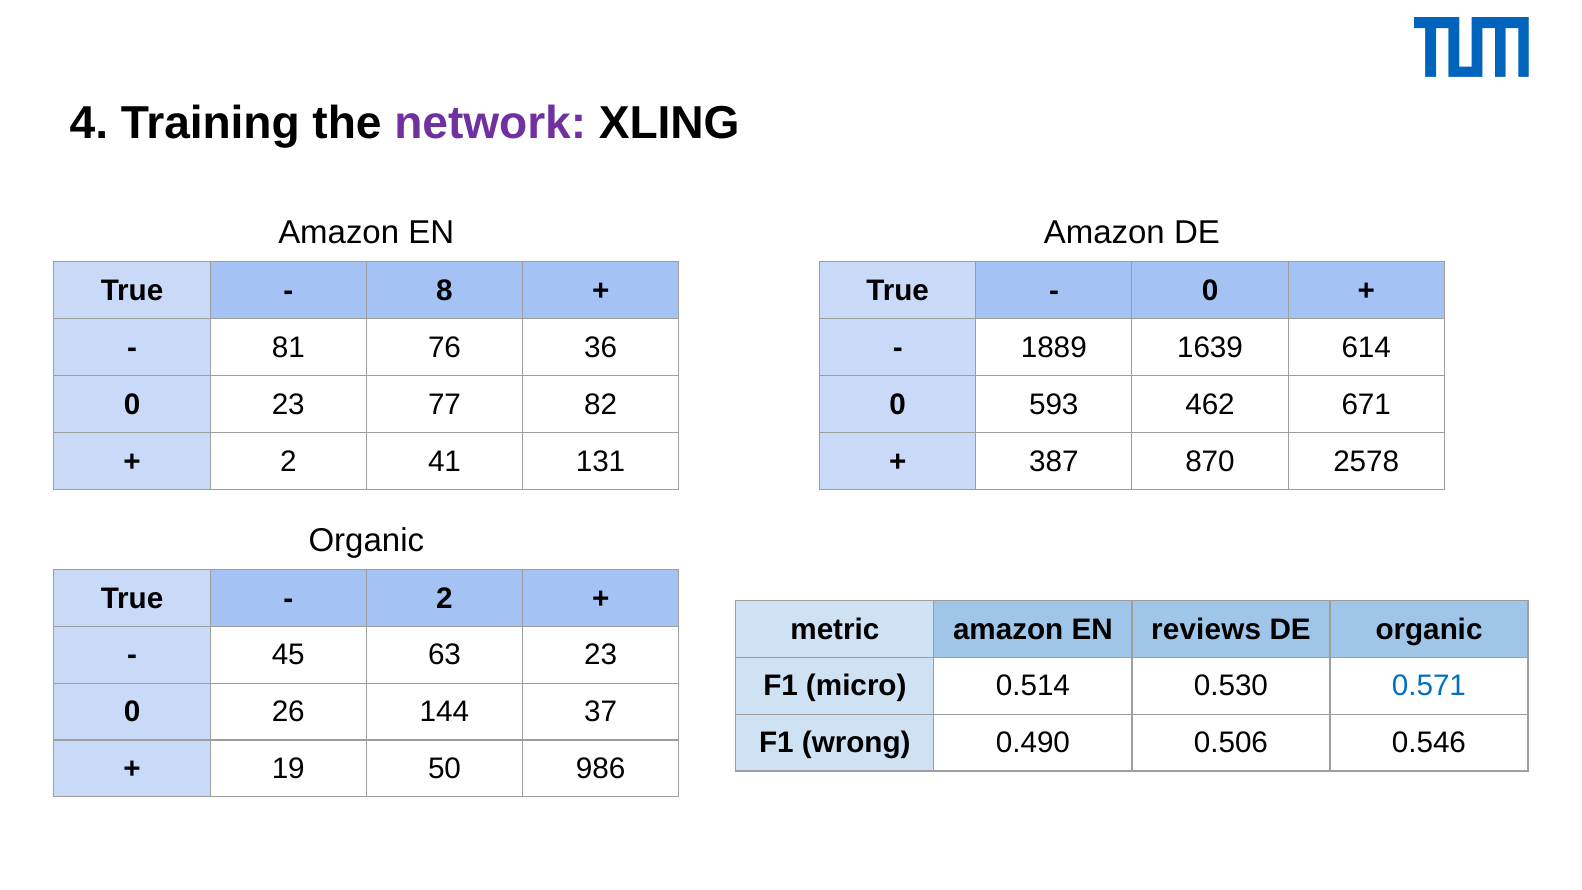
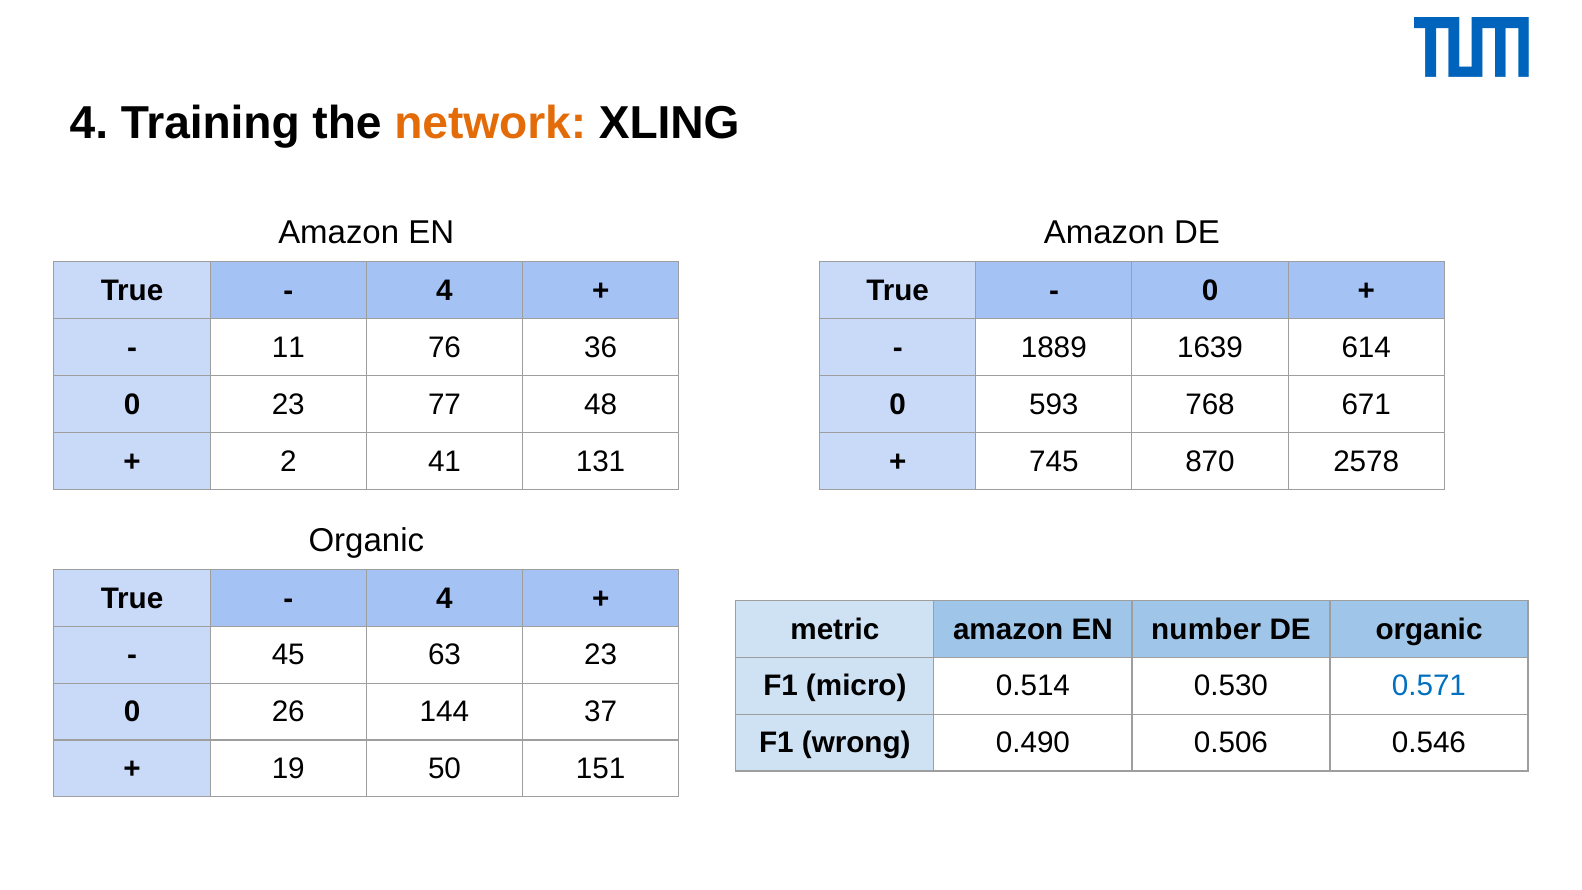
network colour: purple -> orange
8 at (444, 291): 8 -> 4
81: 81 -> 11
82: 82 -> 48
462: 462 -> 768
387: 387 -> 745
2 at (444, 598): 2 -> 4
reviews: reviews -> number
986: 986 -> 151
